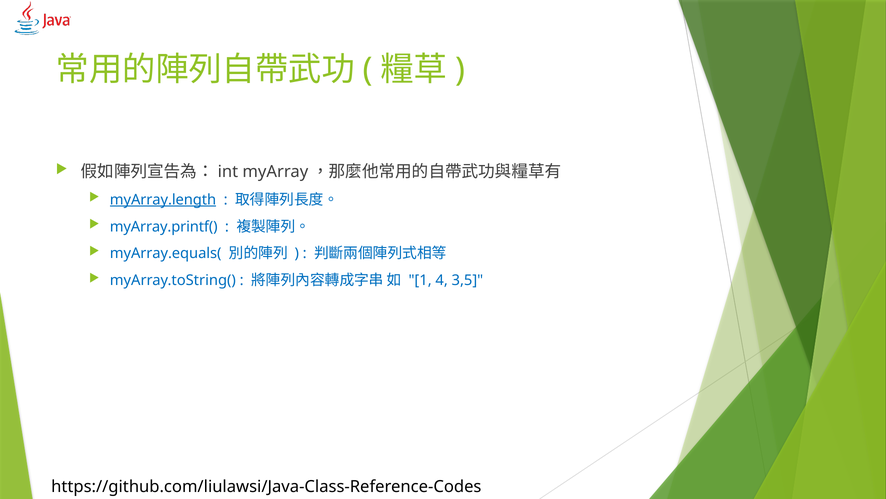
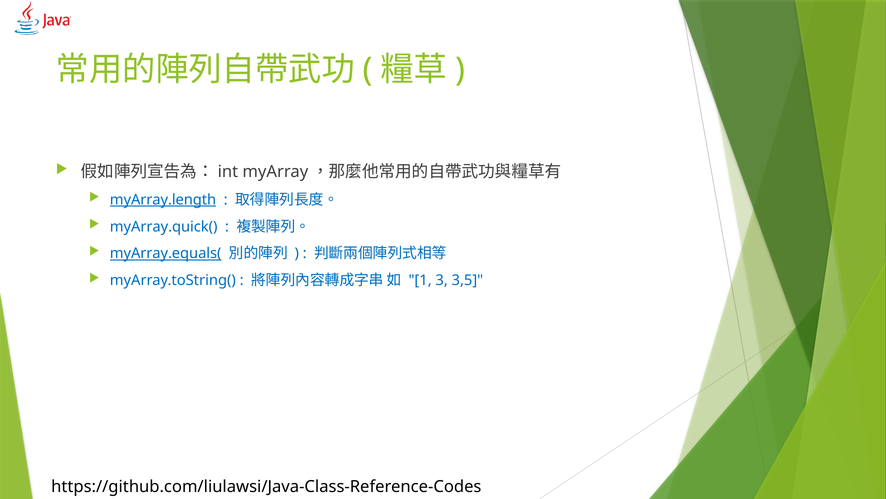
myArray.printf(: myArray.printf( -> myArray.quick(
myArray.equals( underline: none -> present
4: 4 -> 3
